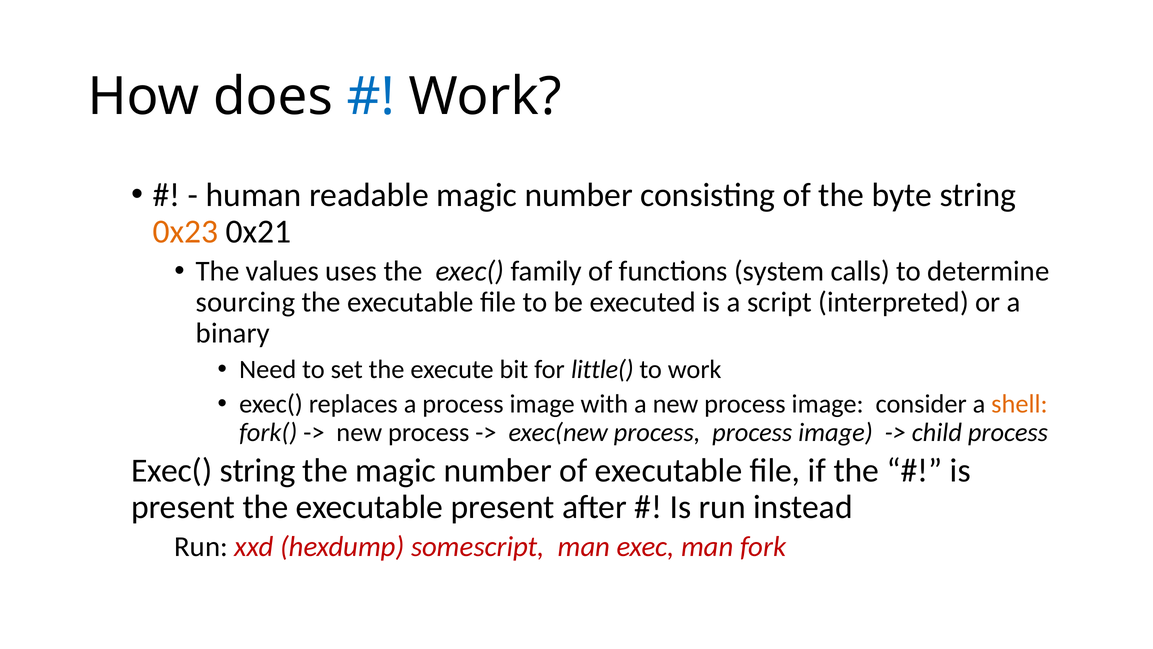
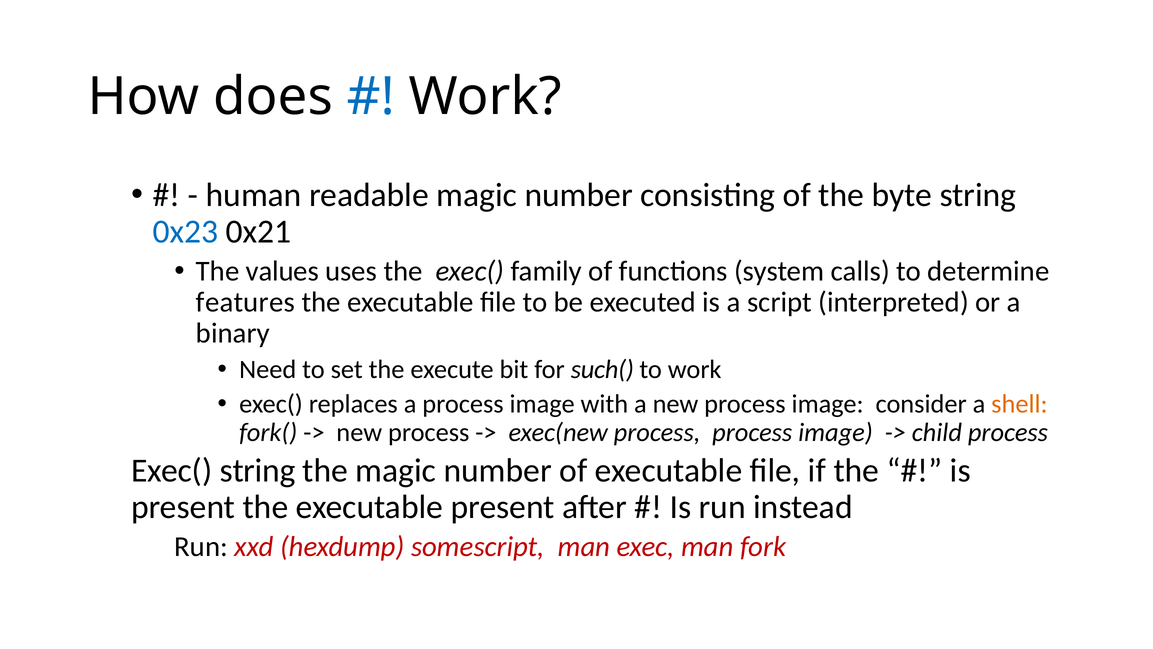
0x23 colour: orange -> blue
sourcing: sourcing -> features
little(: little( -> such(
